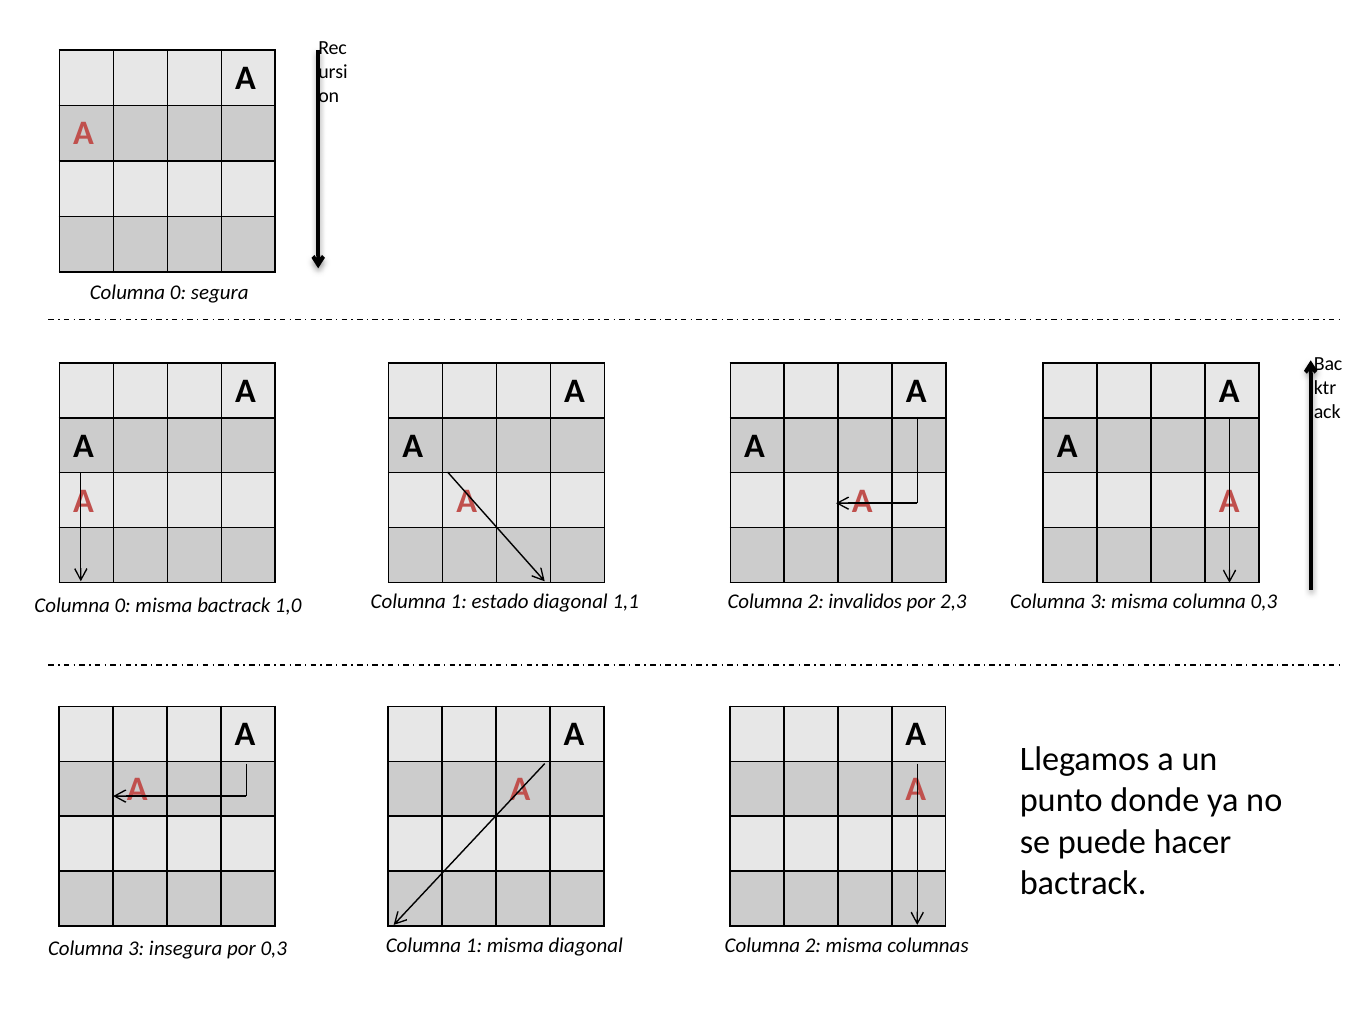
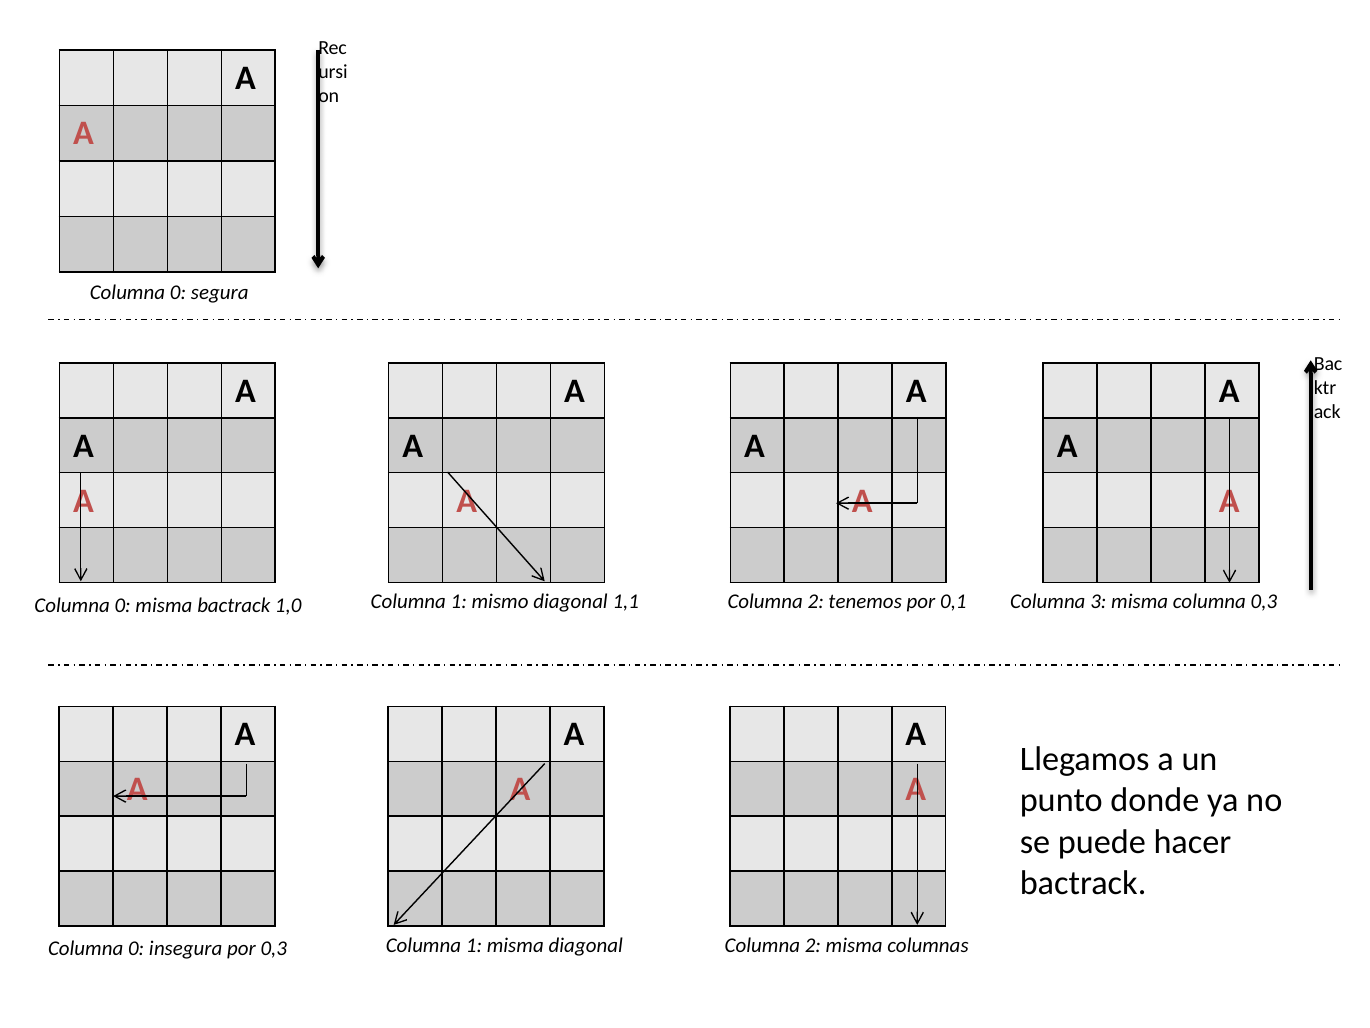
estado: estado -> mismo
invalidos: invalidos -> tenemos
2,3: 2,3 -> 0,1
3 at (136, 948): 3 -> 0
